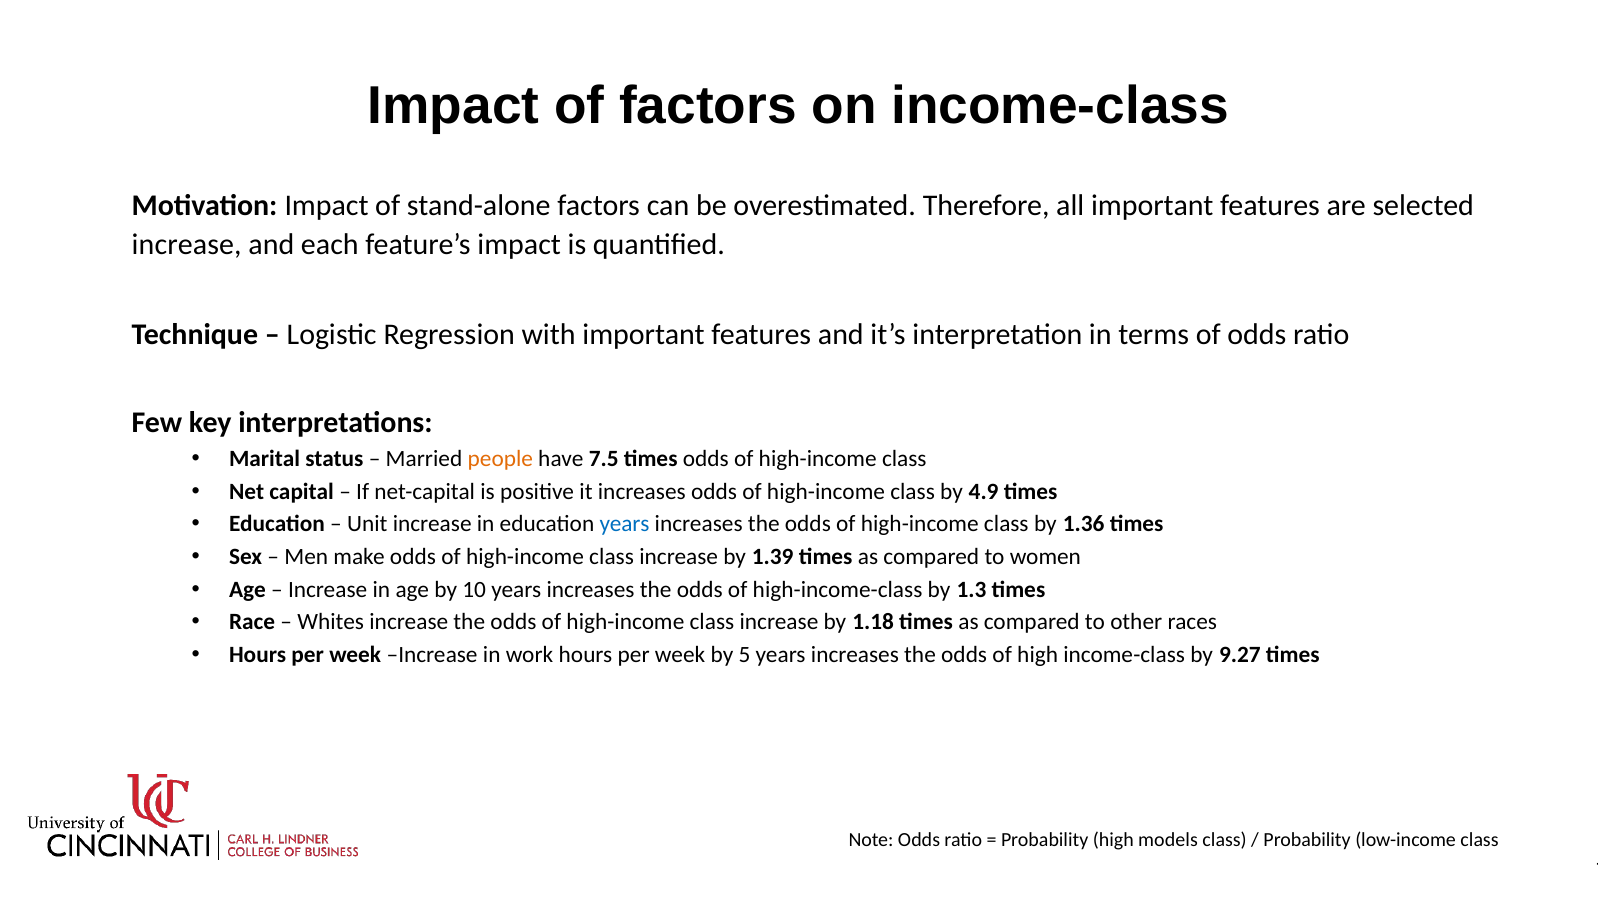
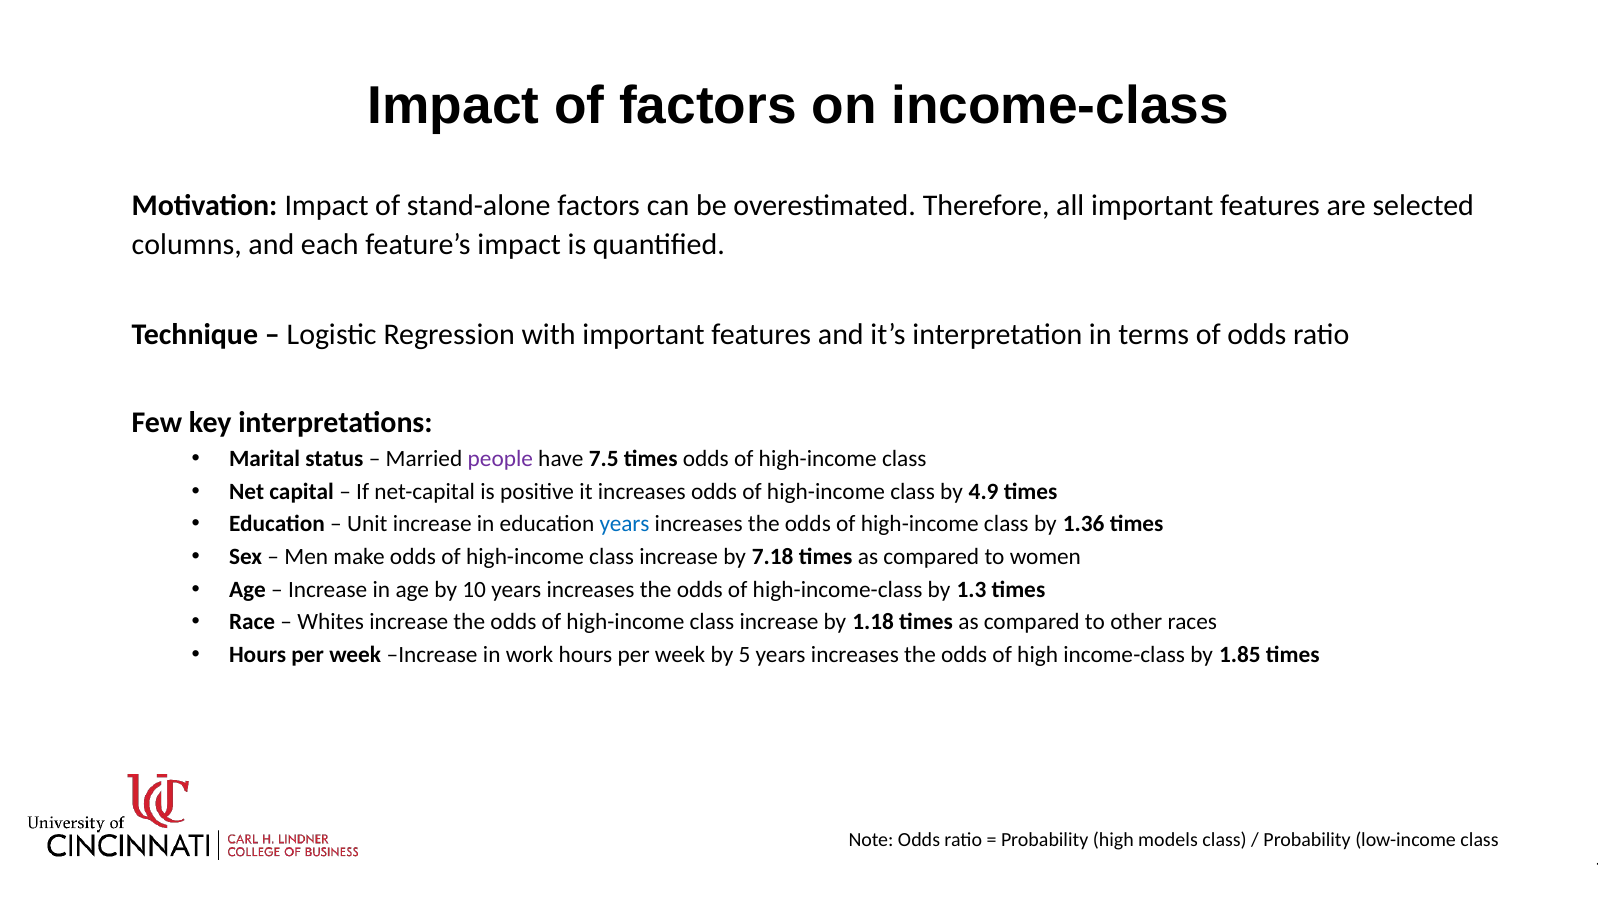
increase at (187, 245): increase -> columns
people colour: orange -> purple
1.39: 1.39 -> 7.18
9.27: 9.27 -> 1.85
